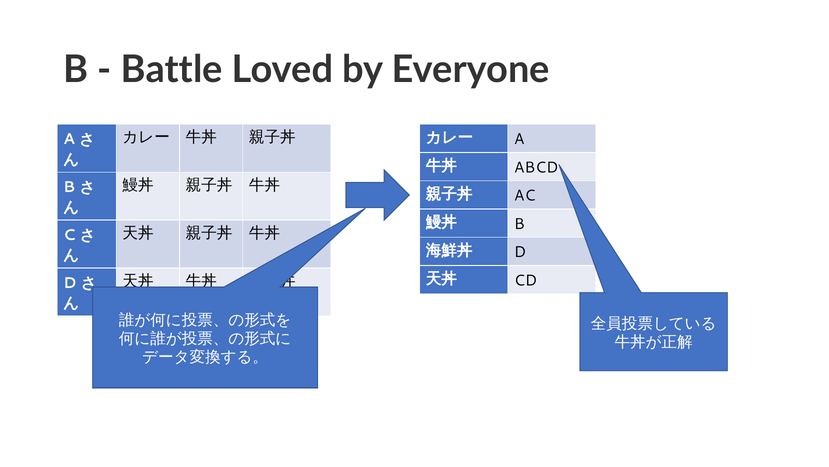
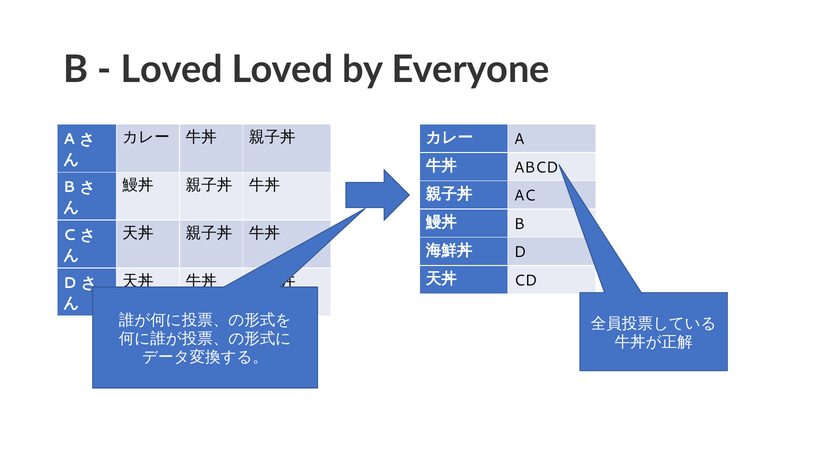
Battle at (172, 70): Battle -> Loved
